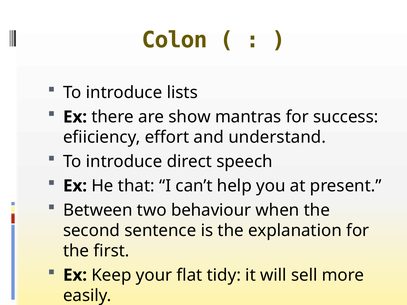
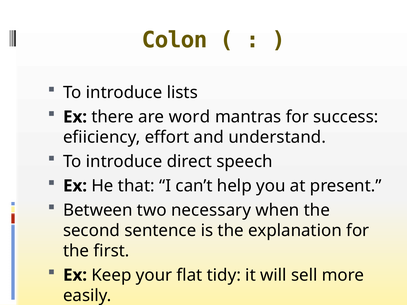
show: show -> word
behaviour: behaviour -> necessary
